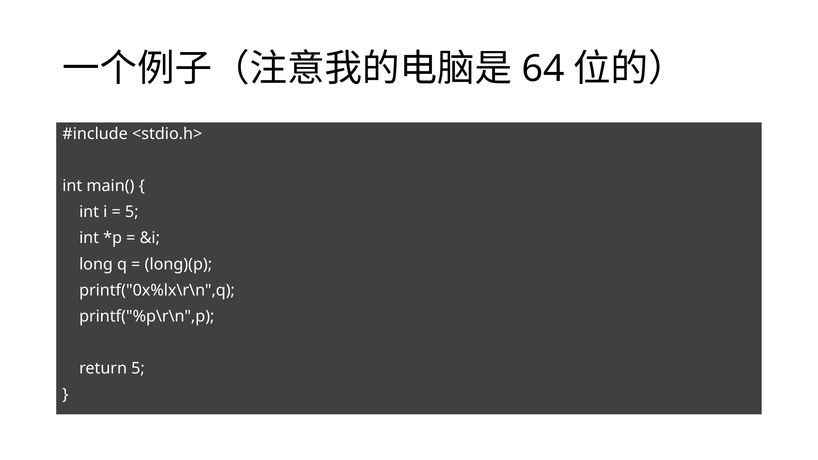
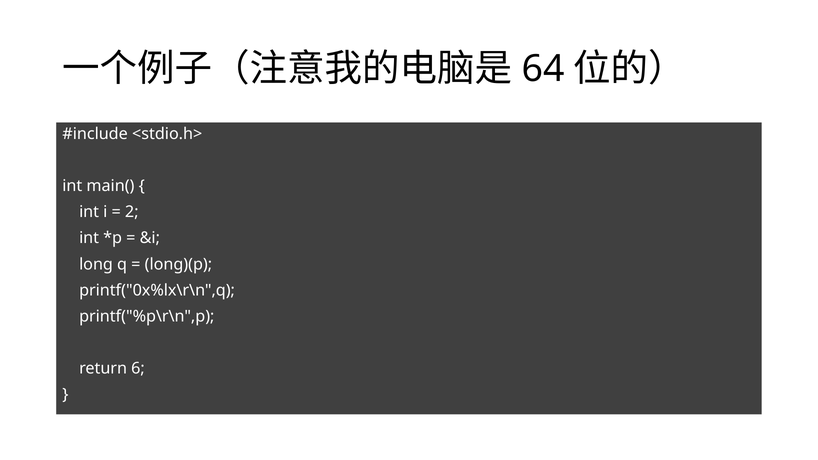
5 at (132, 212): 5 -> 2
return 5: 5 -> 6
